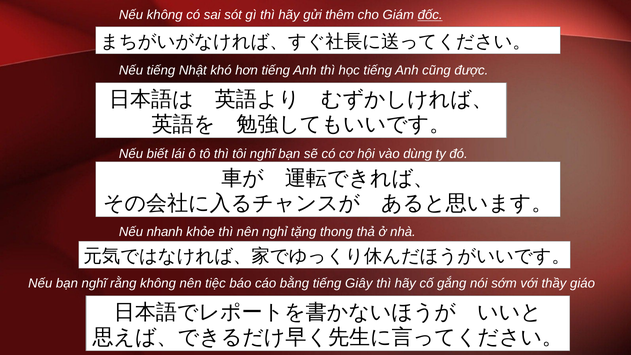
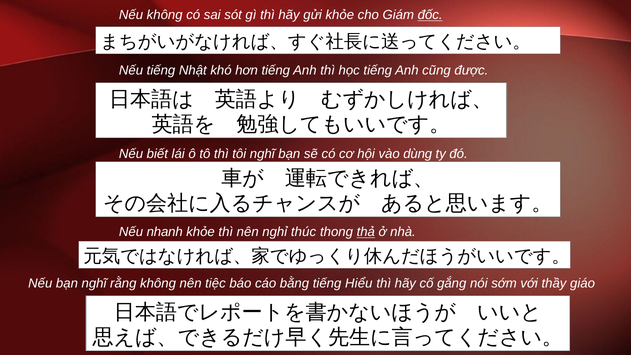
gửi thêm: thêm -> khỏe
tặng: tặng -> thúc
thả underline: none -> present
Giây: Giây -> Hiểu
